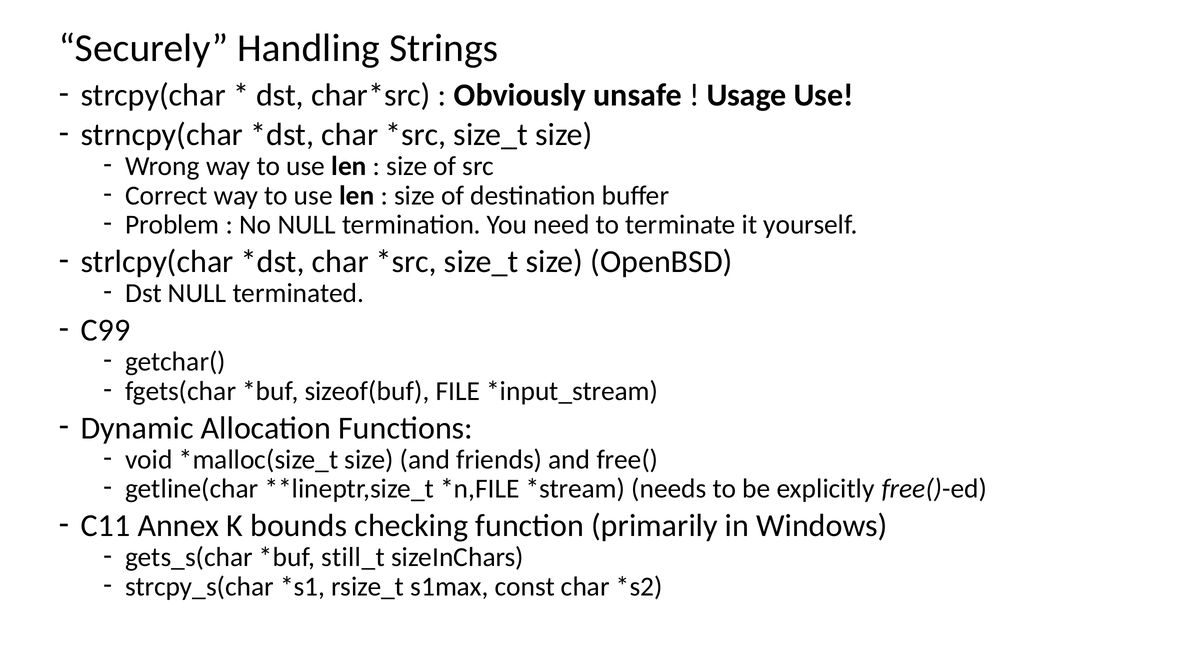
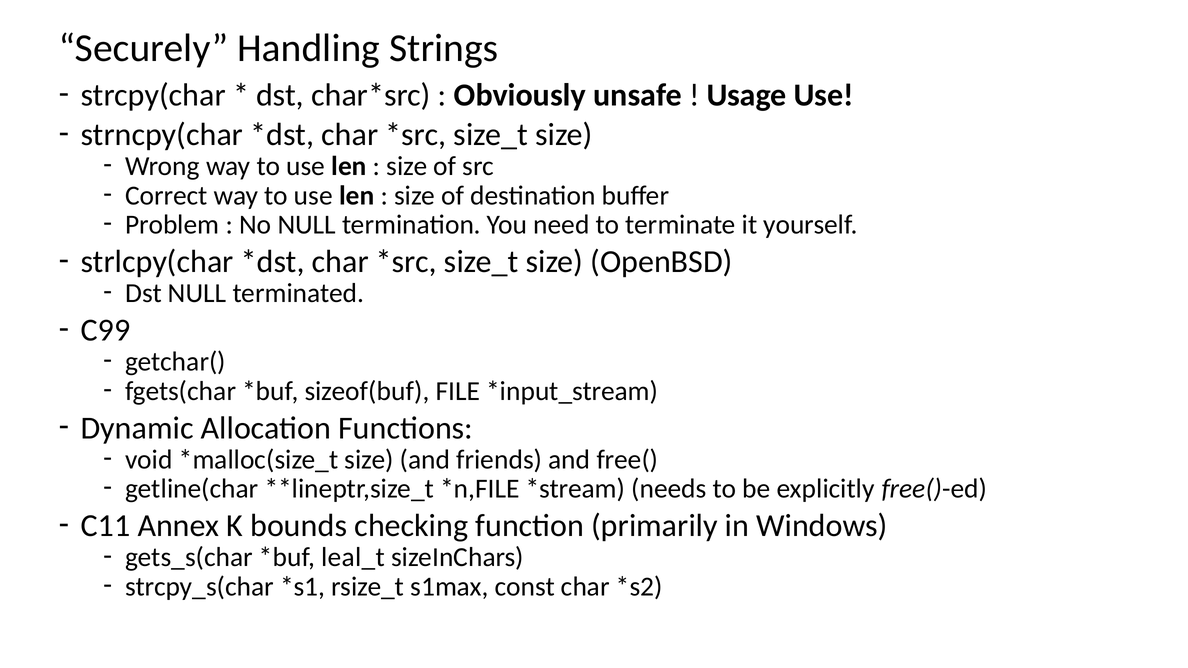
still_t: still_t -> leal_t
